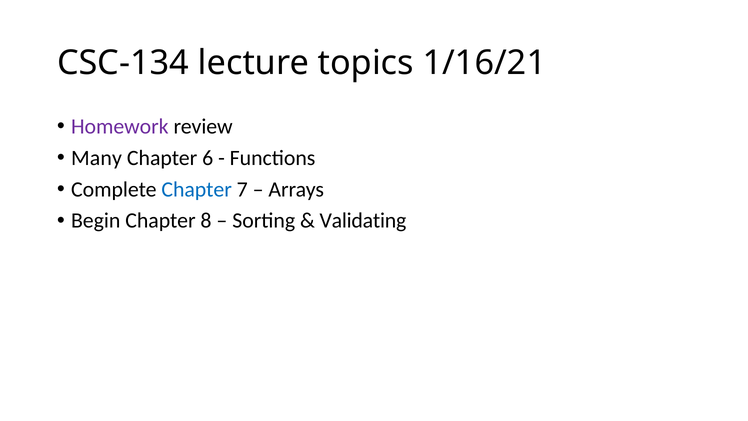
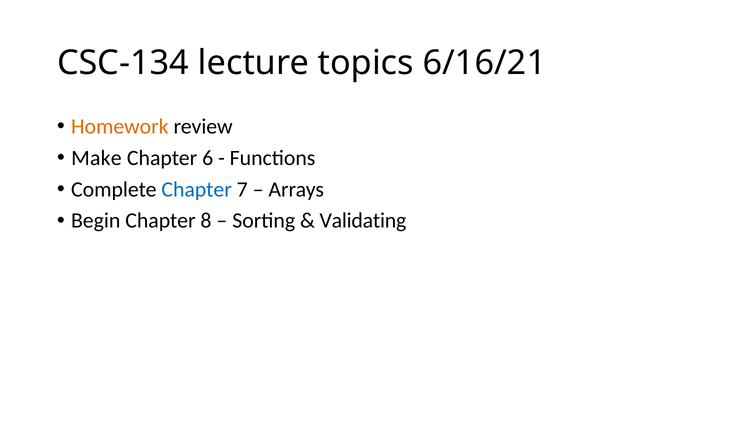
1/16/21: 1/16/21 -> 6/16/21
Homework colour: purple -> orange
Many: Many -> Make
